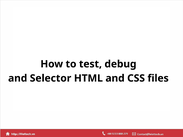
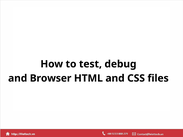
Selector: Selector -> Browser
